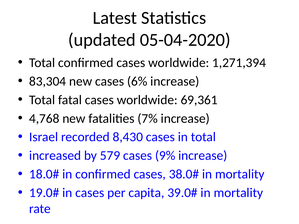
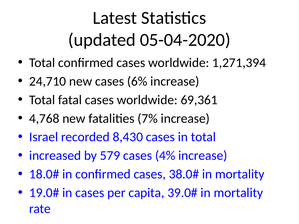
83,304: 83,304 -> 24,710
9%: 9% -> 4%
